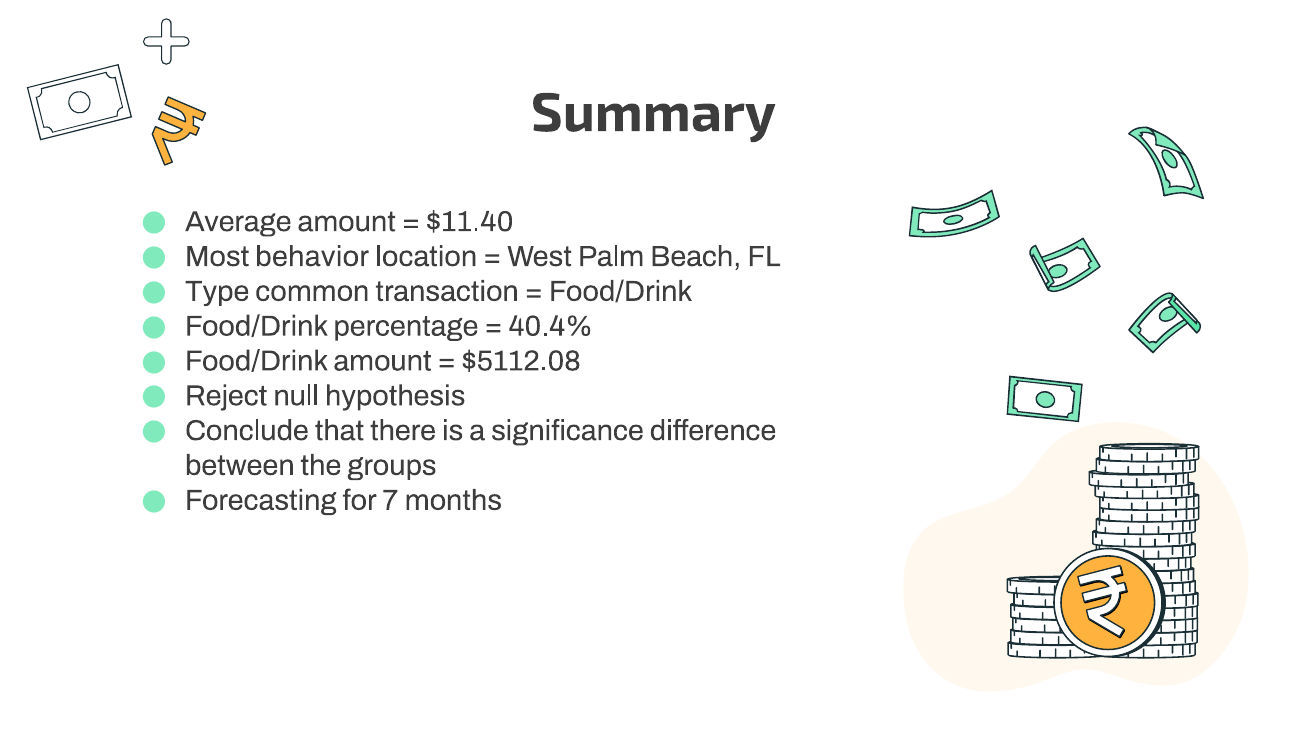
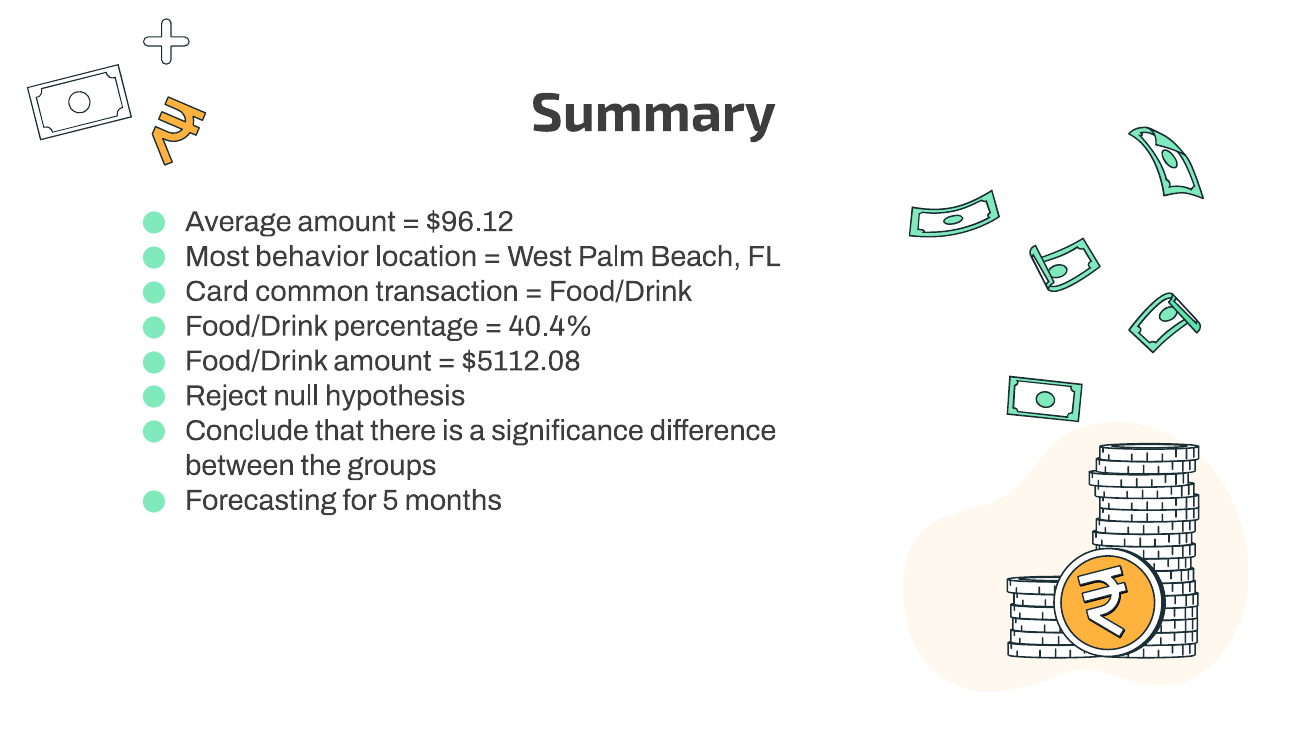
$11.40: $11.40 -> $96.12
Type: Type -> Card
7: 7 -> 5
